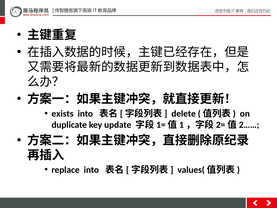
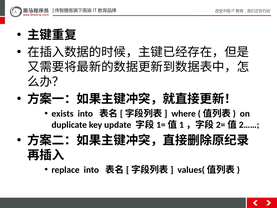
delete: delete -> where
